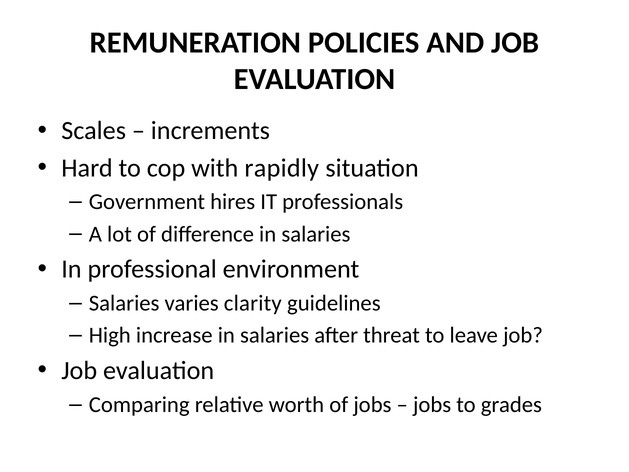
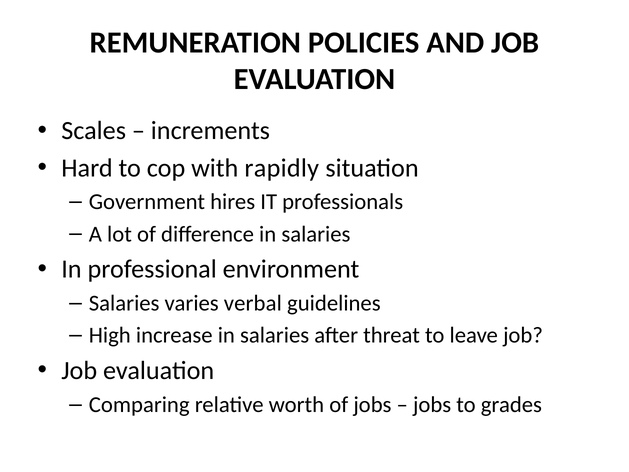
clarity: clarity -> verbal
